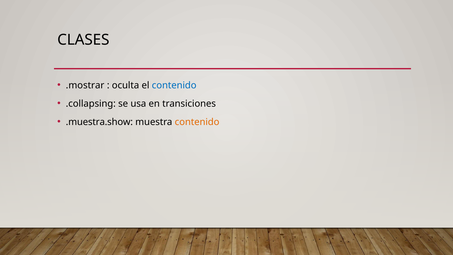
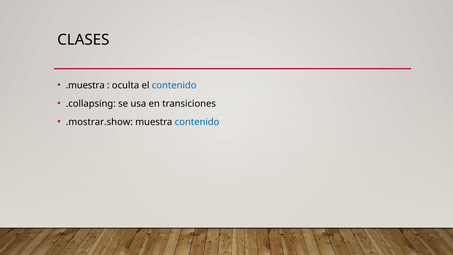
.mostrar: .mostrar -> .muestra
.muestra.show: .muestra.show -> .mostrar.show
contenido at (197, 122) colour: orange -> blue
